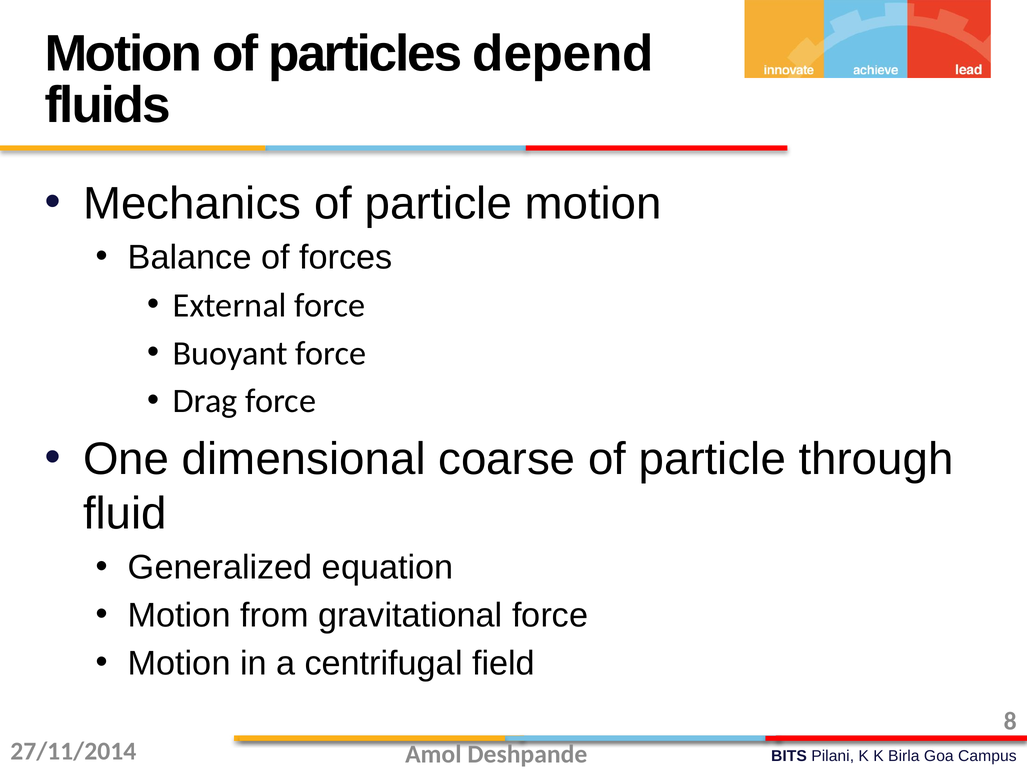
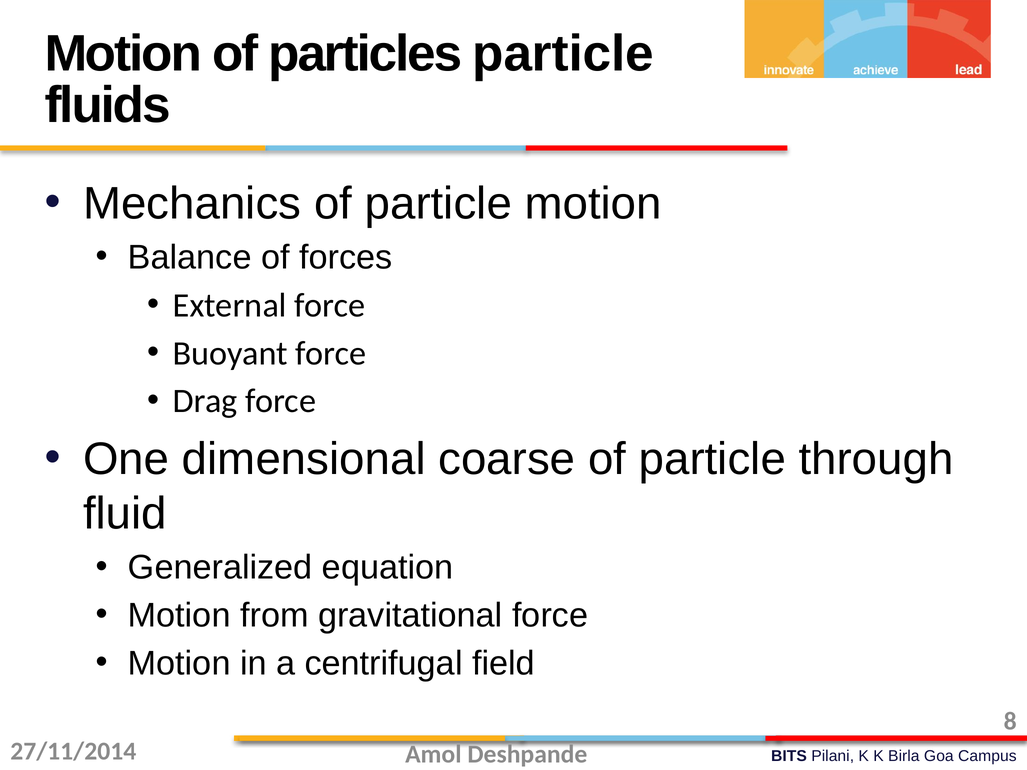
particles depend: depend -> particle
